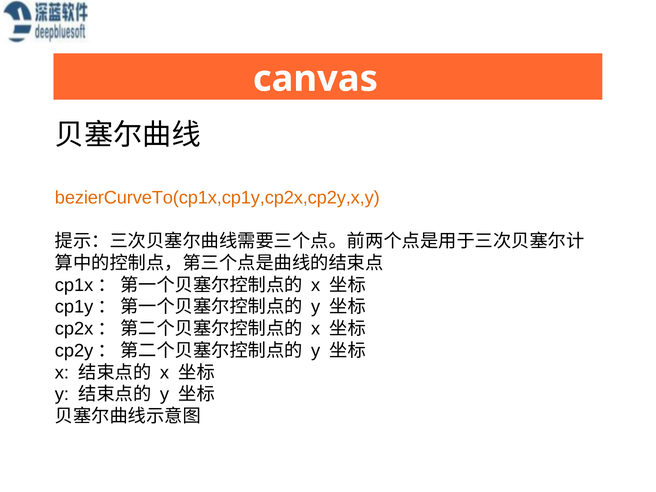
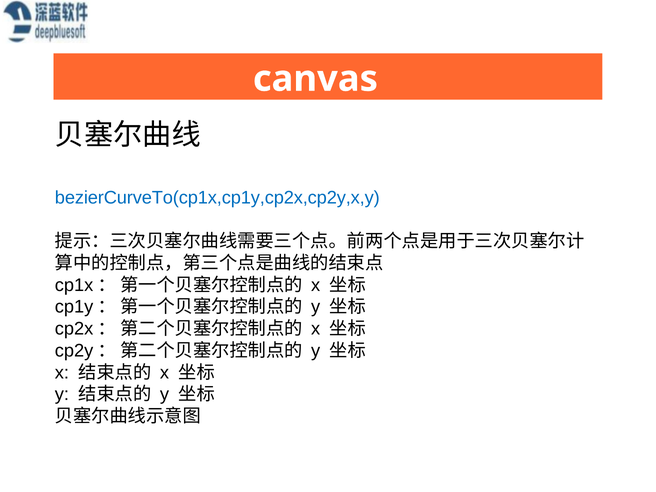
bezierCurveTo(cp1x,cp1y,cp2x,cp2y,x,y colour: orange -> blue
